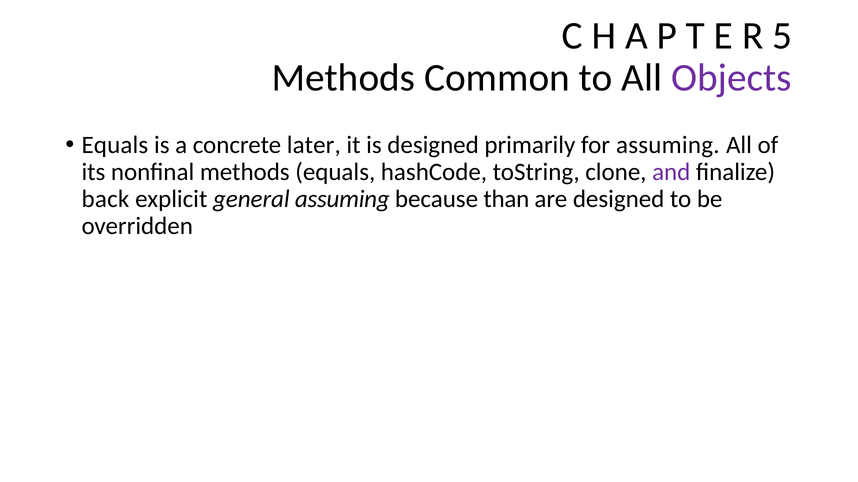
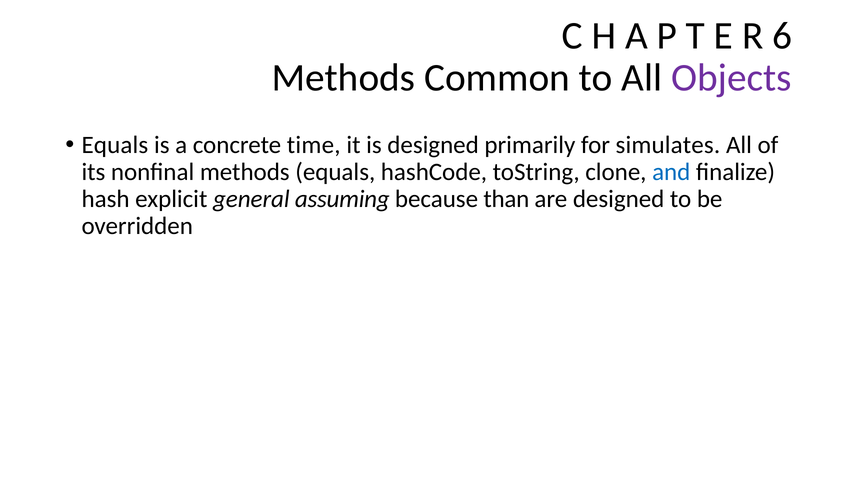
5: 5 -> 6
later: later -> time
for assuming: assuming -> simulates
and colour: purple -> blue
back: back -> hash
